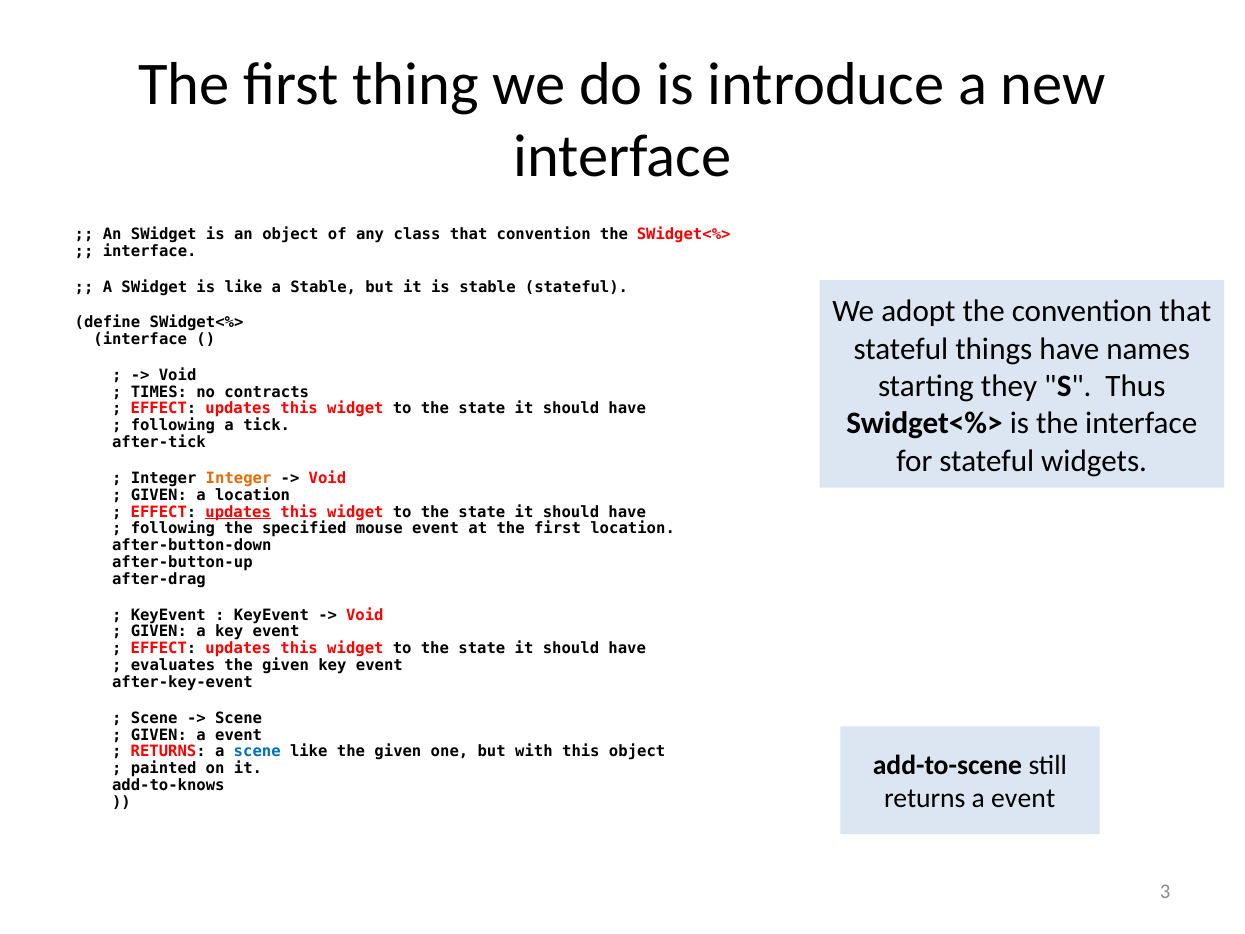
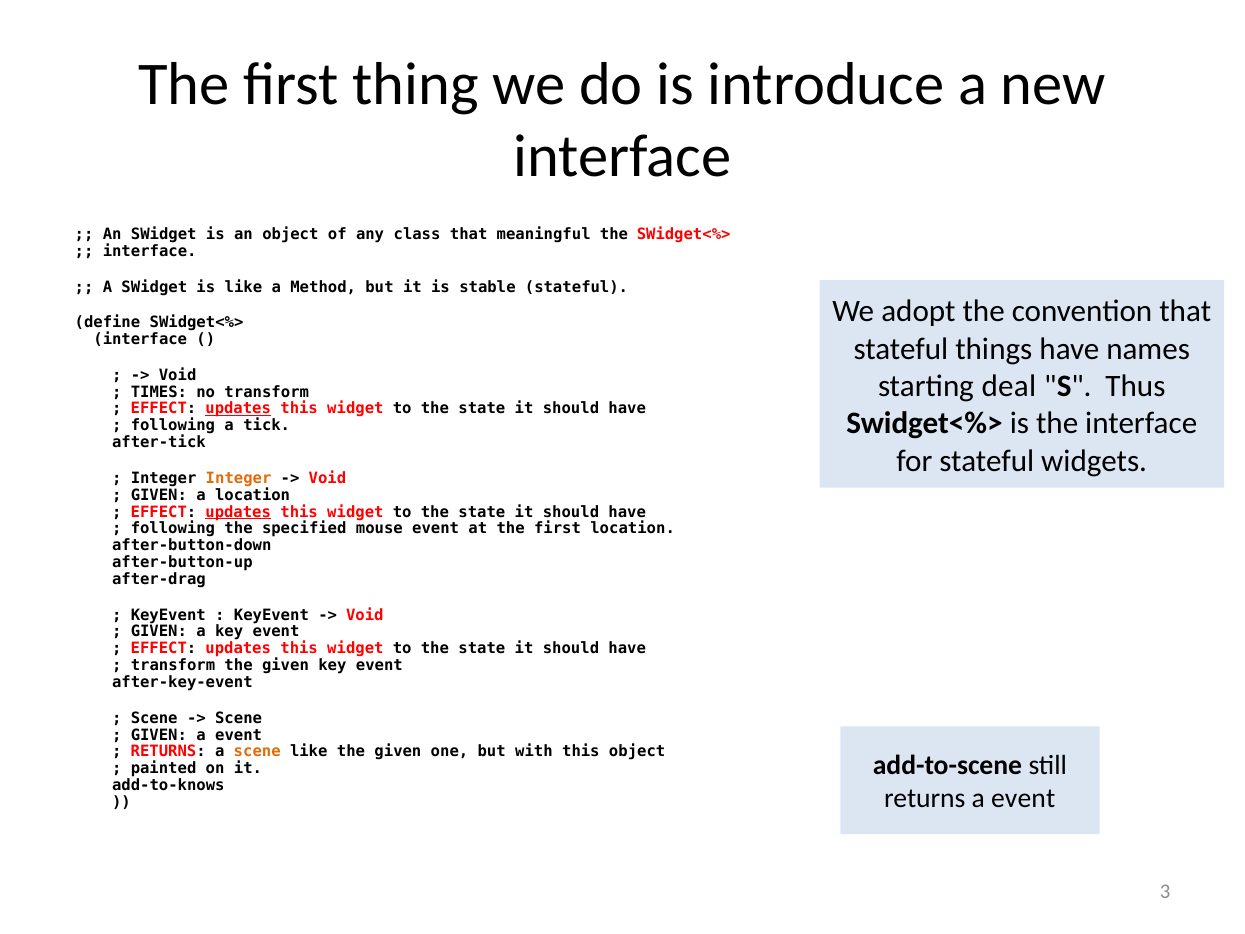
that convention: convention -> meaningful
a Stable: Stable -> Method
they: they -> deal
no contracts: contracts -> transform
updates at (238, 409) underline: none -> present
evaluates at (173, 665): evaluates -> transform
scene at (257, 752) colour: blue -> orange
